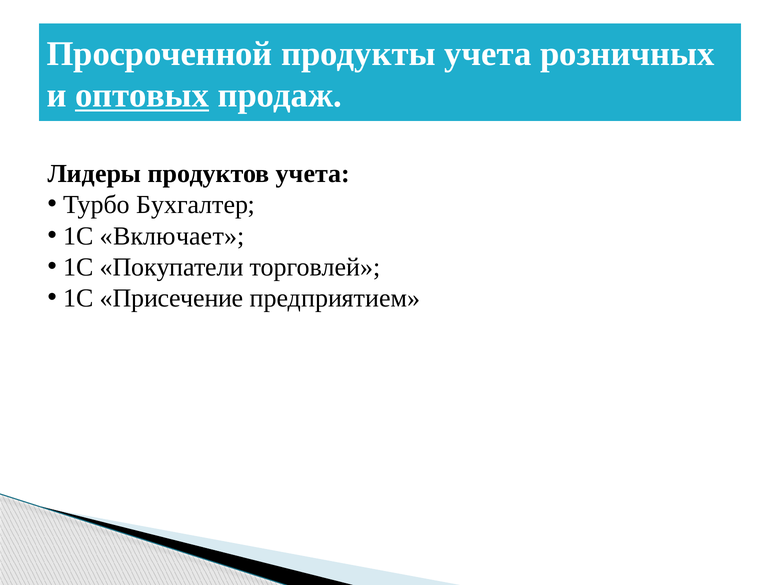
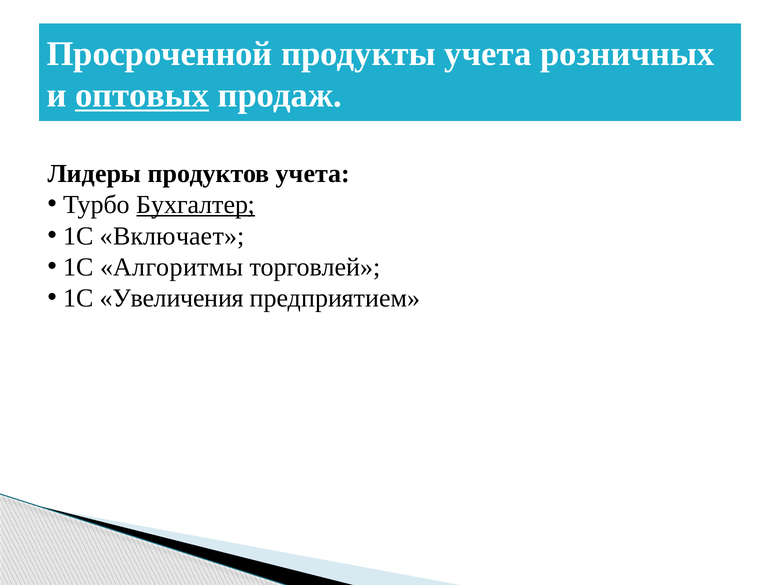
Бухгалтер underline: none -> present
Покупатели: Покупатели -> Алгоритмы
Присечение: Присечение -> Увеличения
